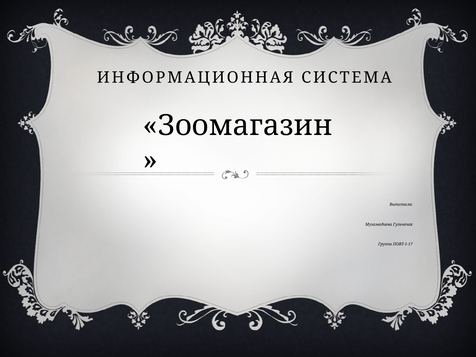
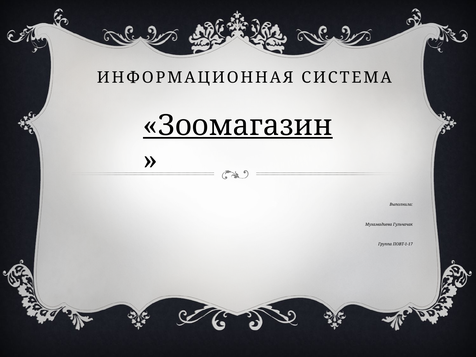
Зоомагазин underline: none -> present
